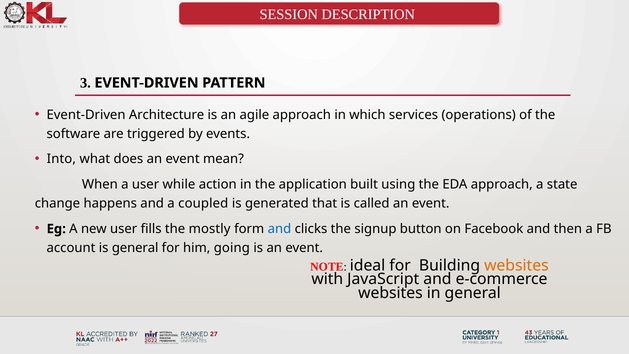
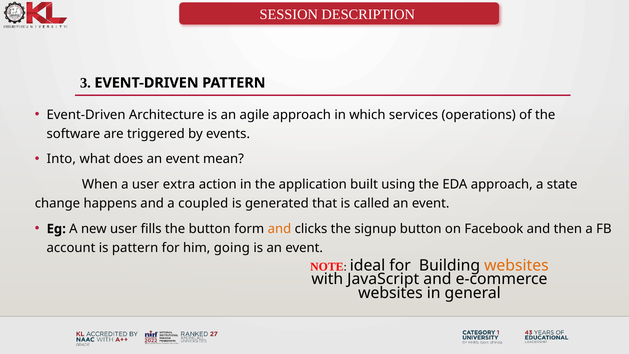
while: while -> extra
the mostly: mostly -> button
and at (279, 229) colour: blue -> orange
is general: general -> pattern
